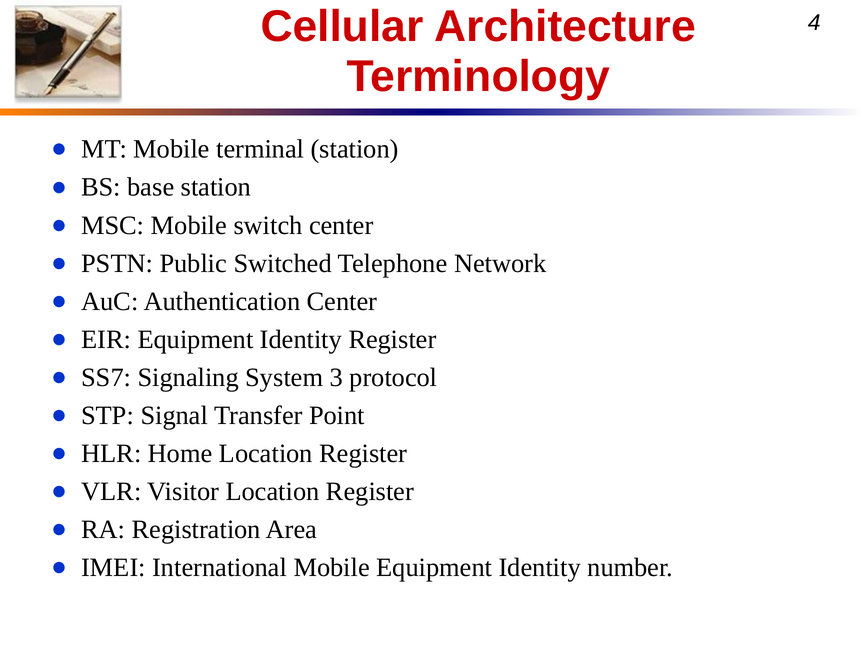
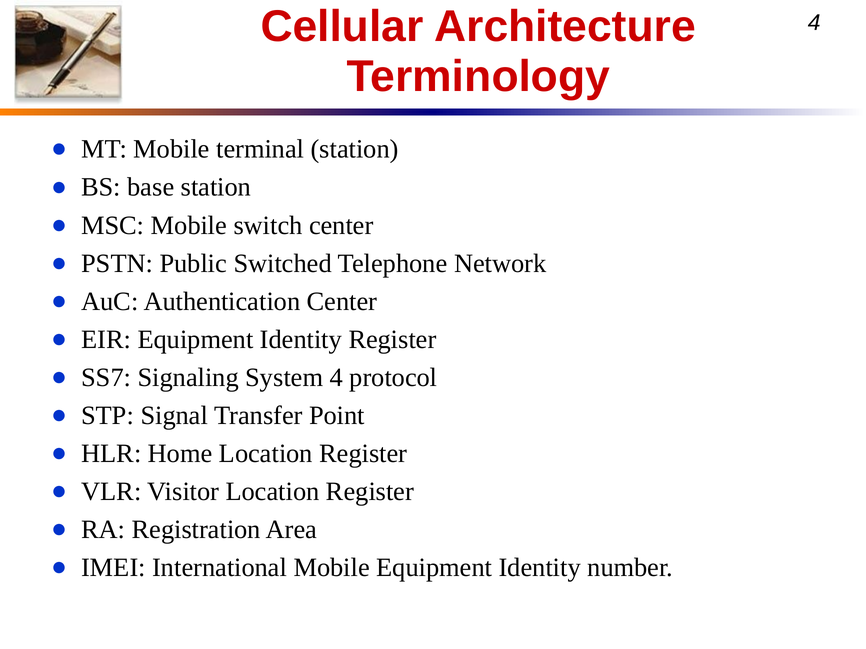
System 3: 3 -> 4
